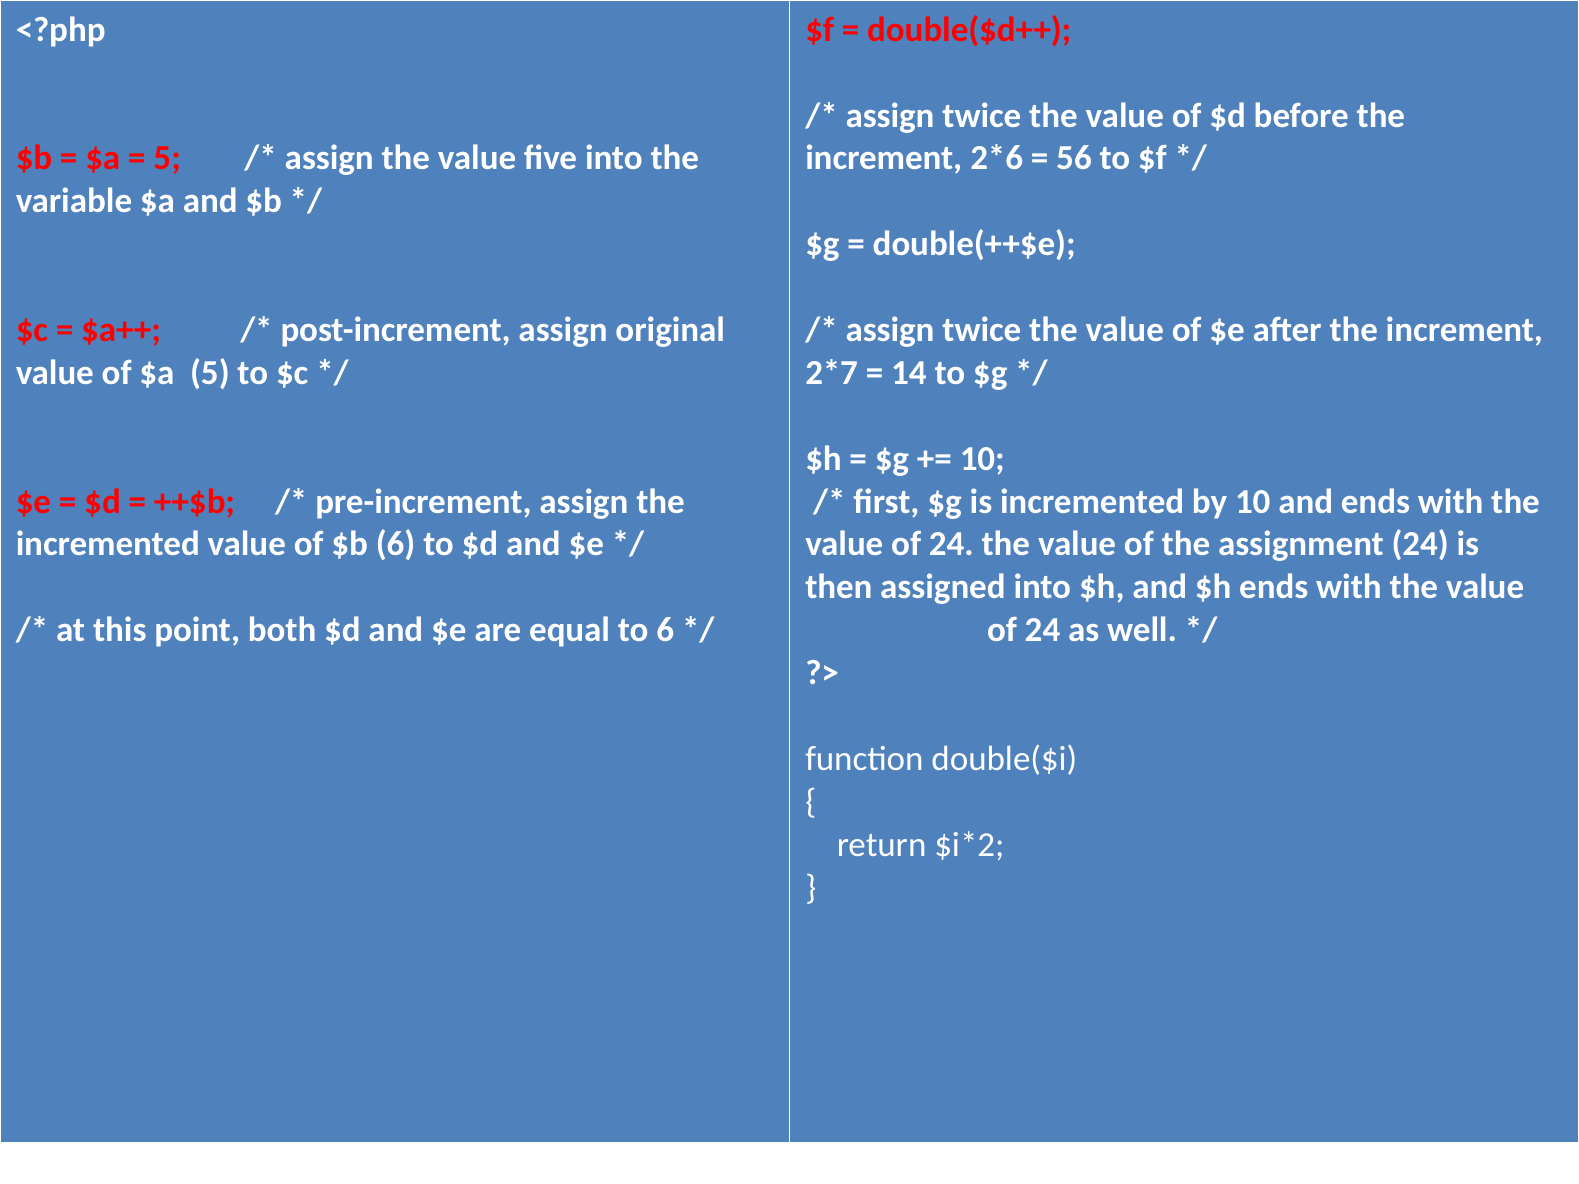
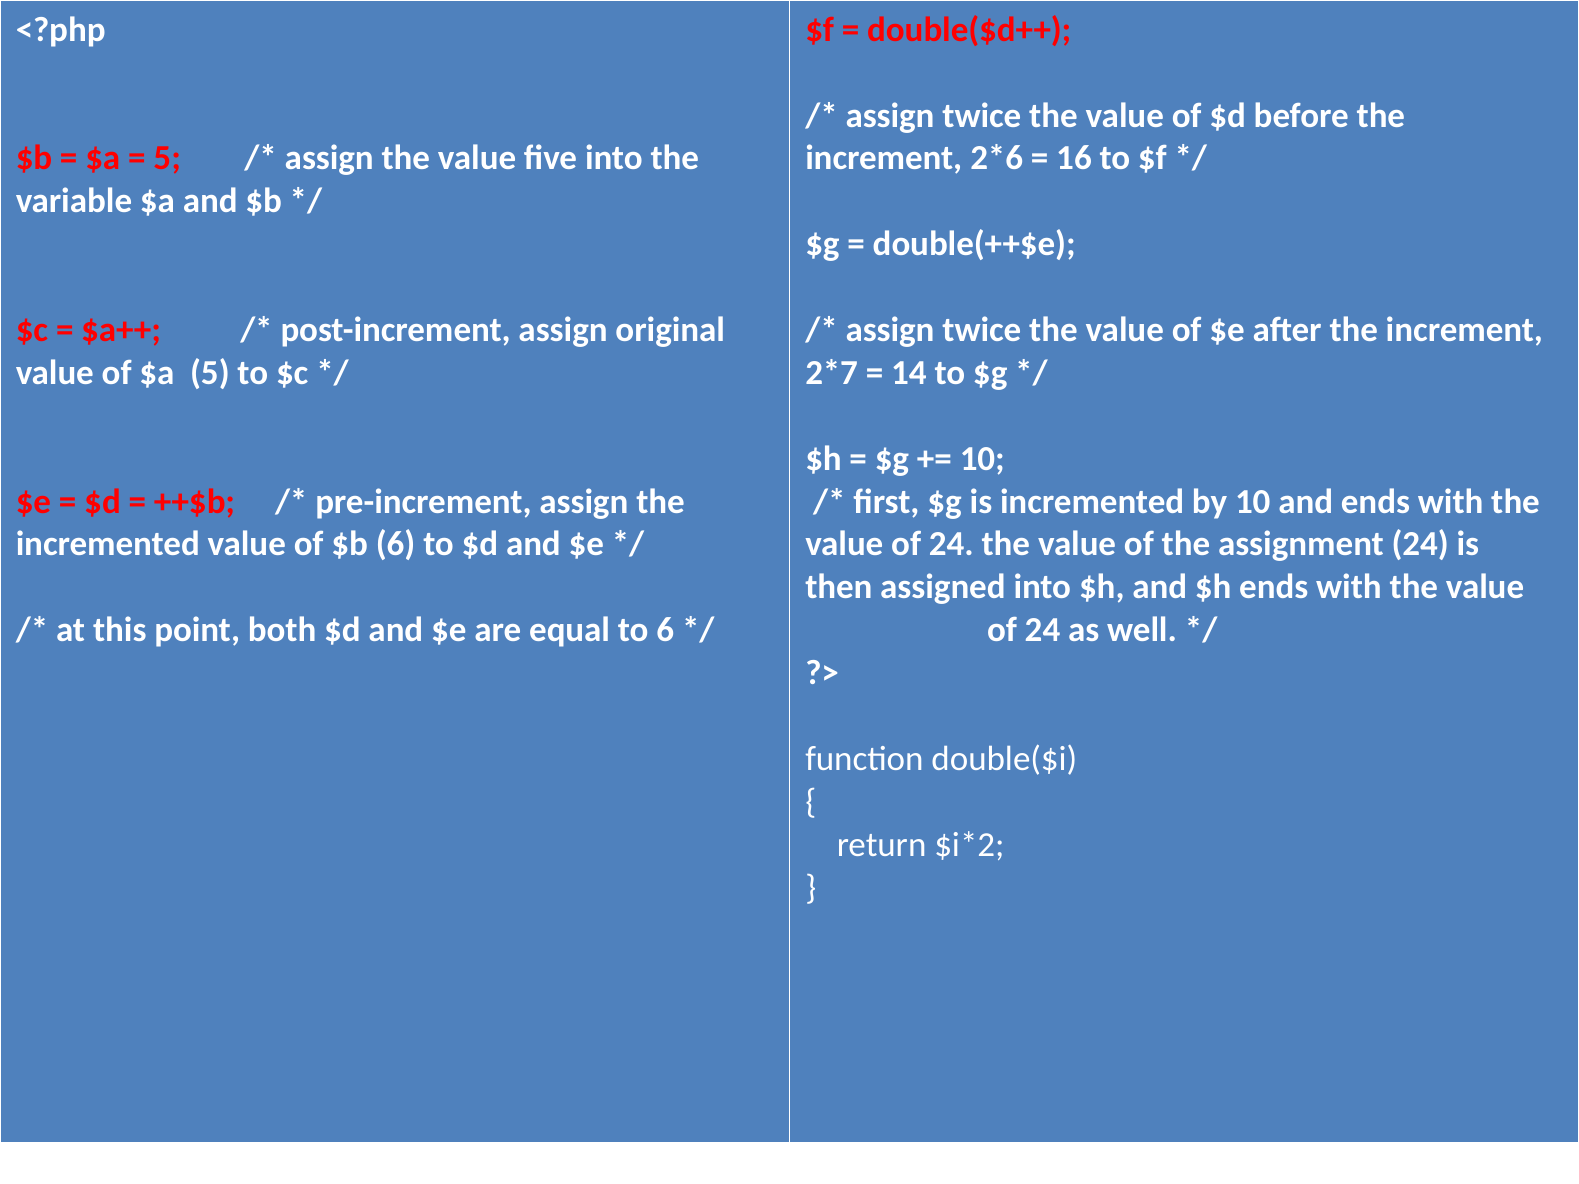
56: 56 -> 16
